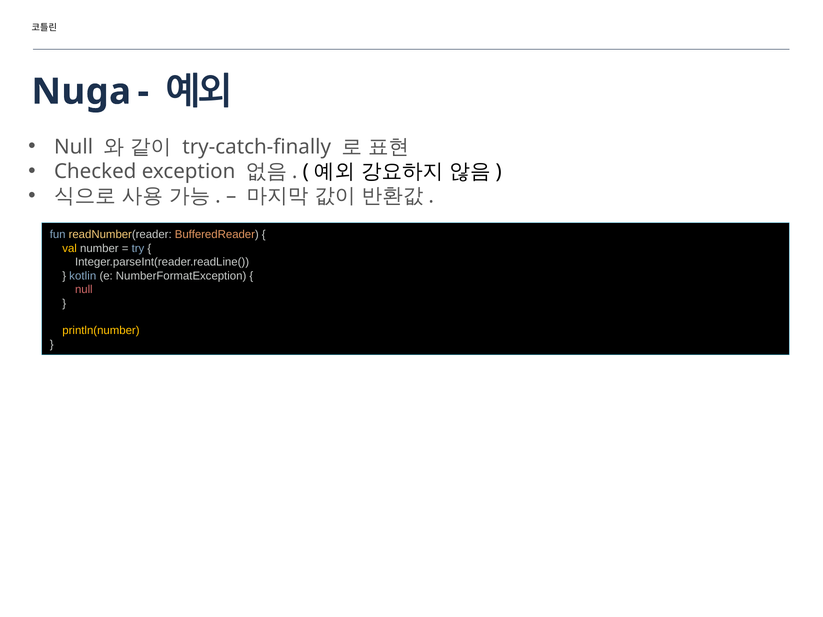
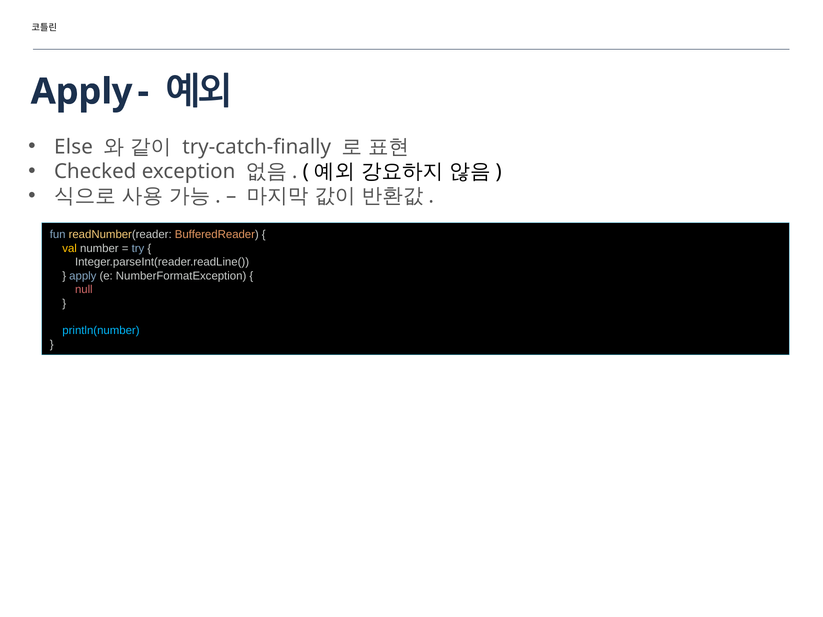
Nuga at (81, 92): Nuga -> Apply
Null at (74, 147): Null -> Else
kotlin at (83, 276): kotlin -> apply
println(number colour: yellow -> light blue
